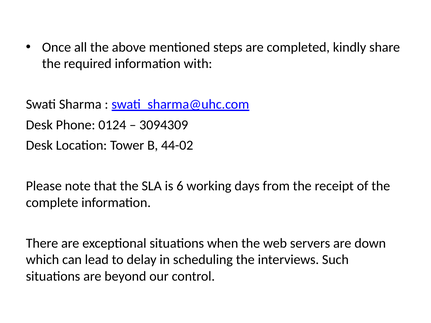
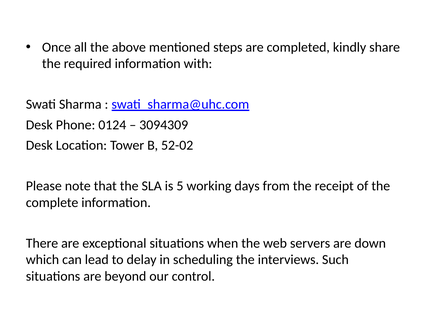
44-02: 44-02 -> 52-02
6: 6 -> 5
